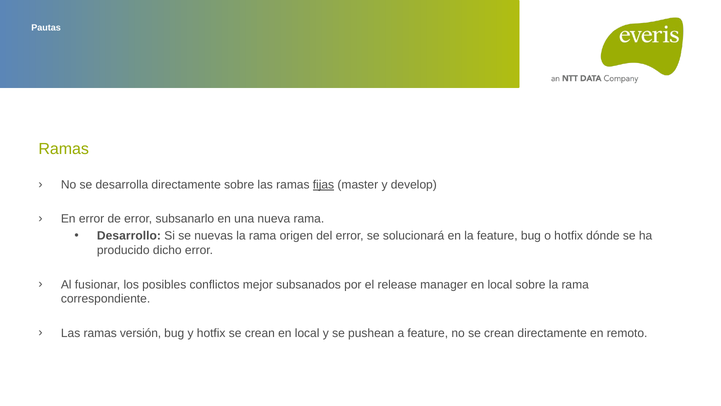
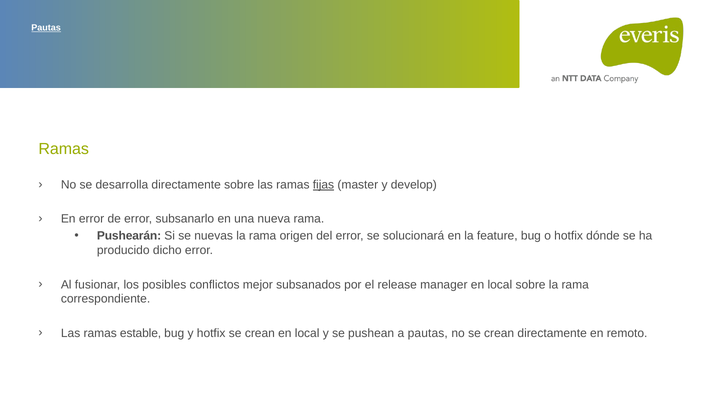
Pautas at (46, 28) underline: none -> present
Desarrollo: Desarrollo -> Pushearán
versión: versión -> estable
a feature: feature -> pautas
